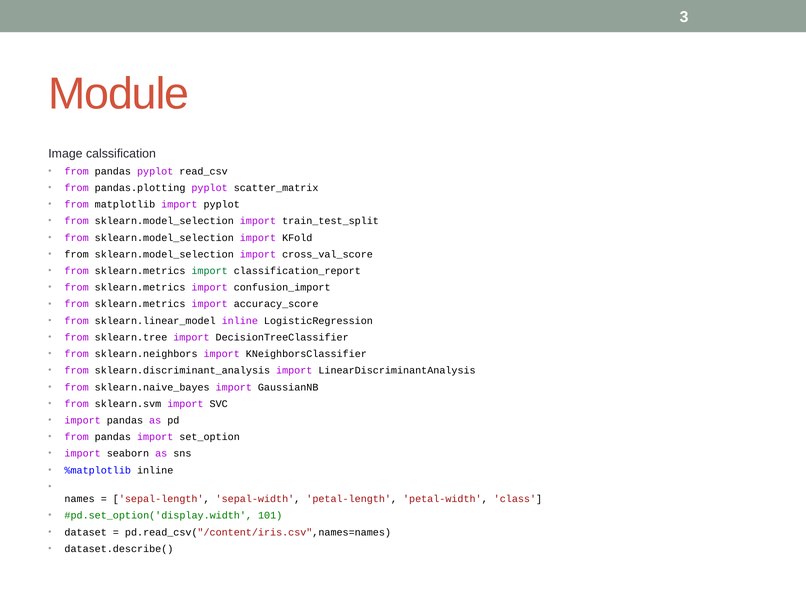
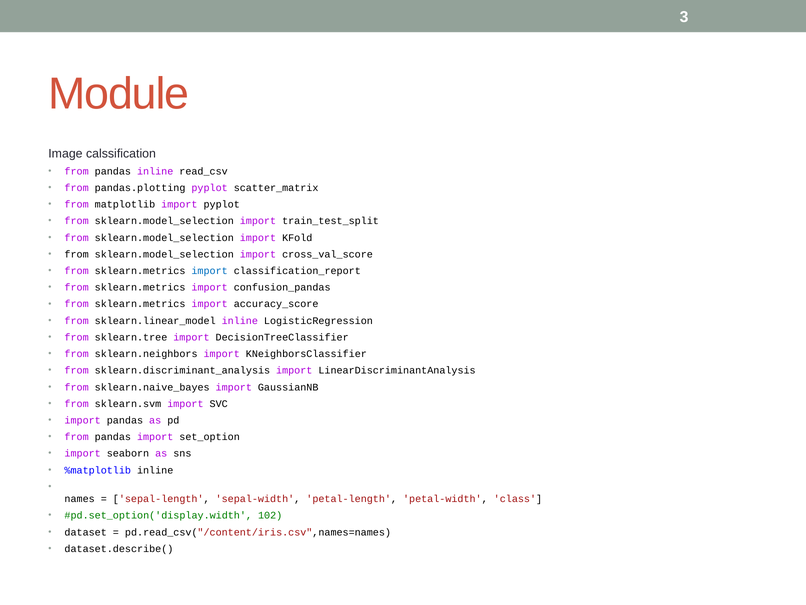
pandas pyplot: pyplot -> inline
import at (210, 271) colour: green -> blue
confusion_import: confusion_import -> confusion_pandas
101: 101 -> 102
